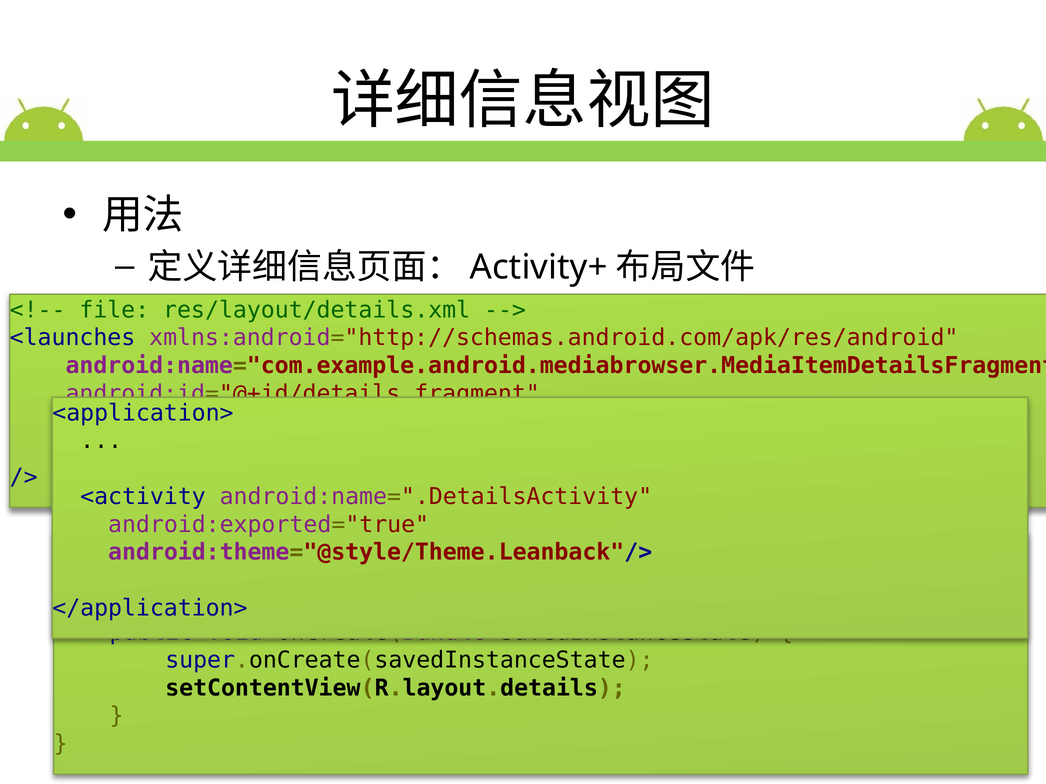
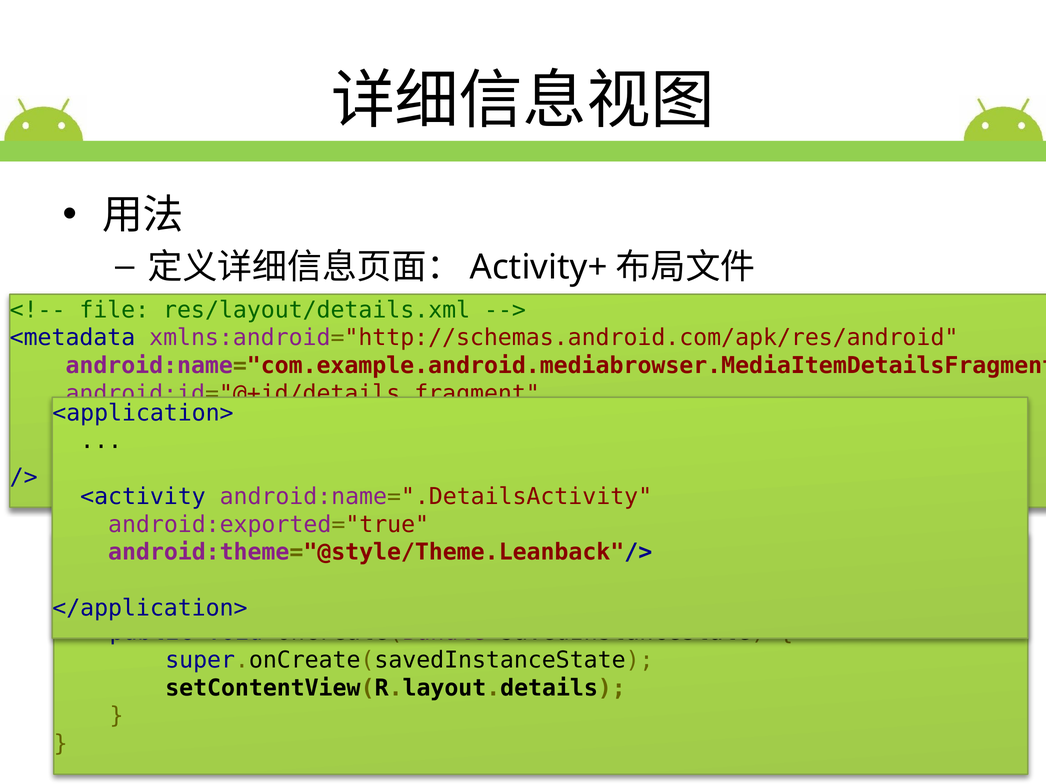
<launches: <launches -> <metadata
